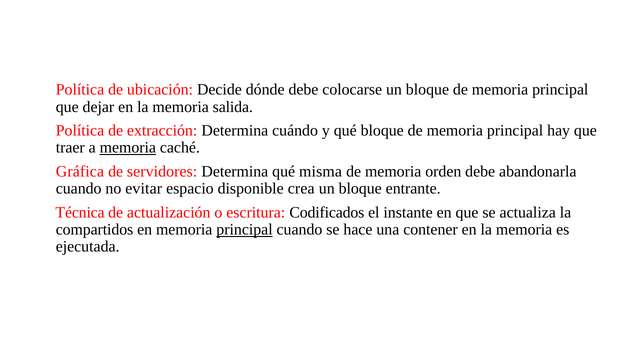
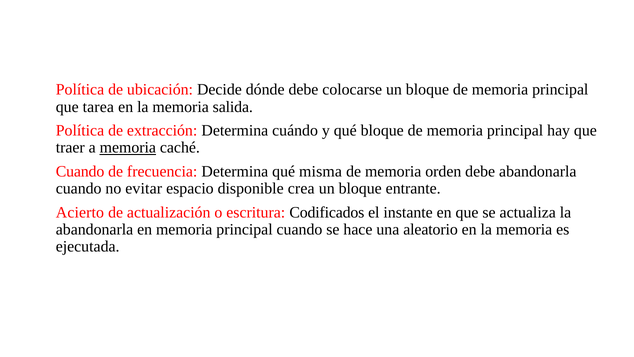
dejar: dejar -> tarea
Gráfica at (80, 171): Gráfica -> Cuando
servidores: servidores -> frecuencia
Técnica: Técnica -> Acierto
compartidos at (95, 229): compartidos -> abandonarla
principal at (244, 229) underline: present -> none
contener: contener -> aleatorio
